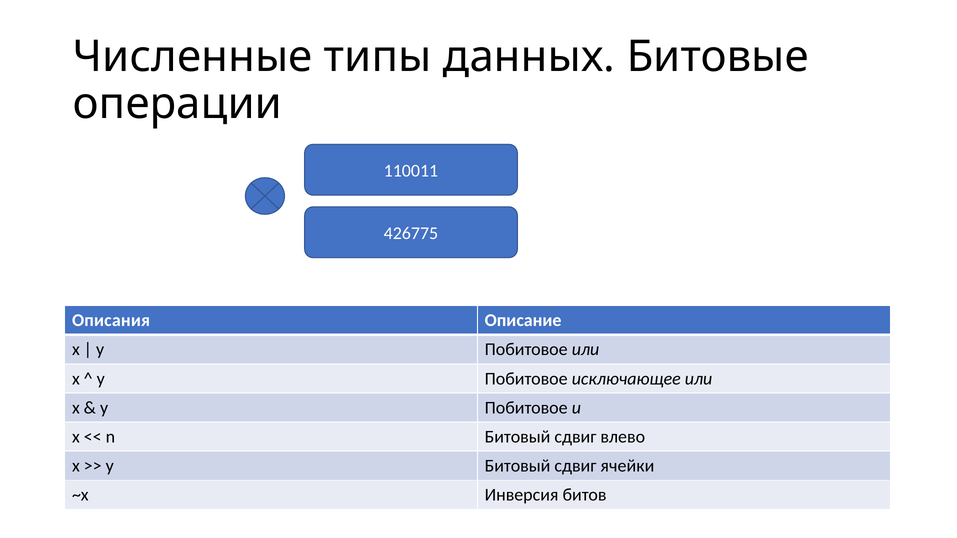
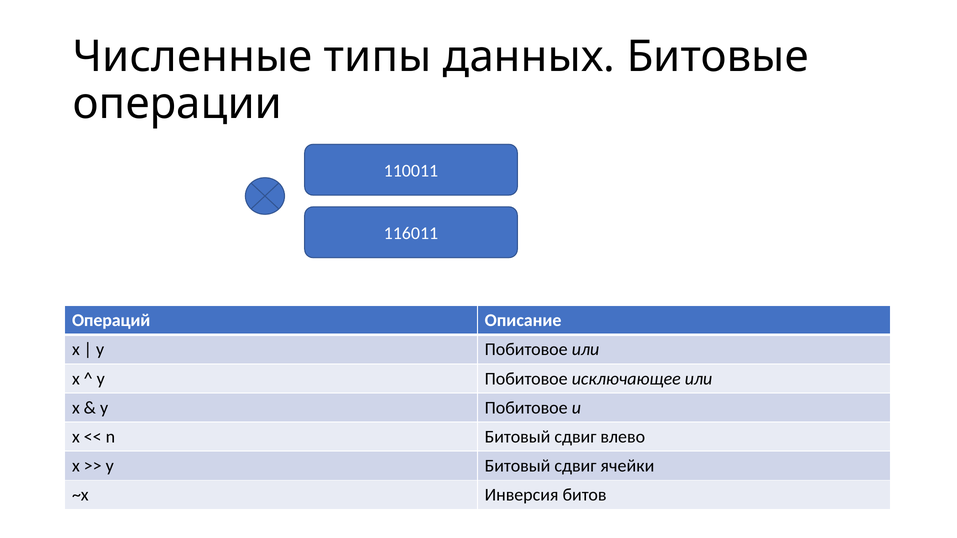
426775: 426775 -> 116011
Описания: Описания -> Операций
